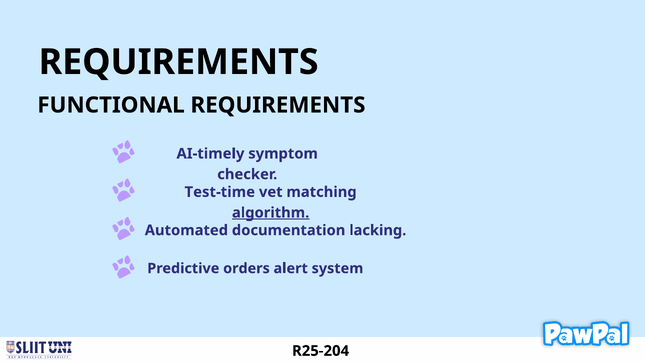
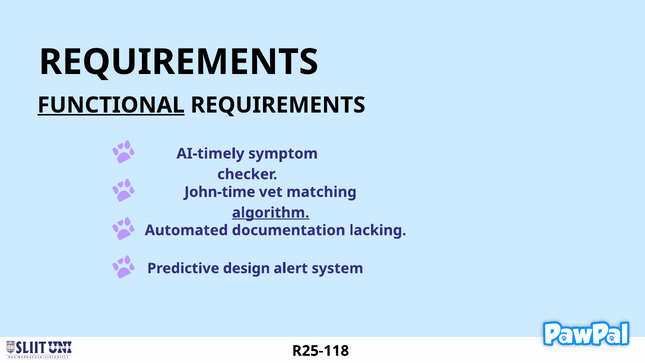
FUNCTIONAL underline: none -> present
Test-time: Test-time -> John-time
orders: orders -> design
R25-204: R25-204 -> R25-118
